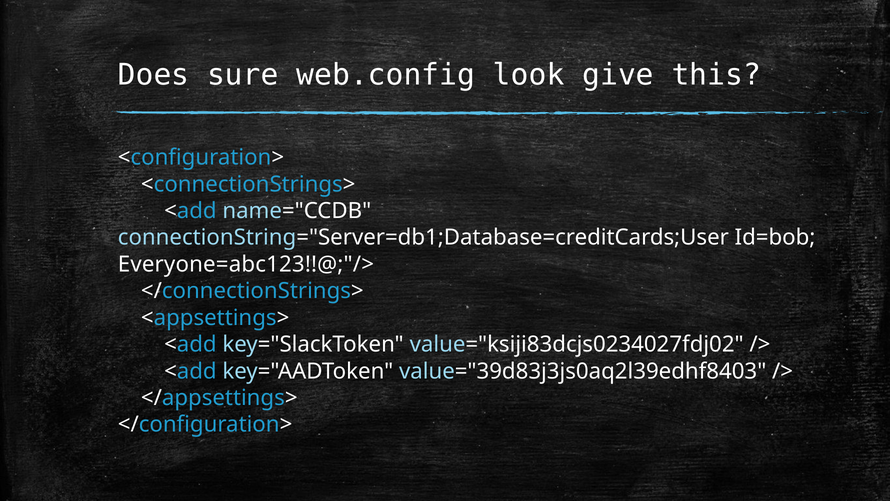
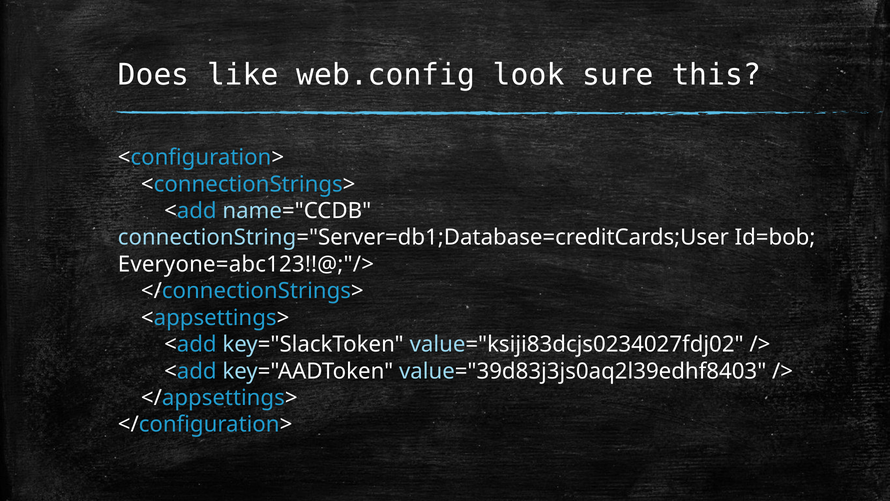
sure: sure -> like
give: give -> sure
